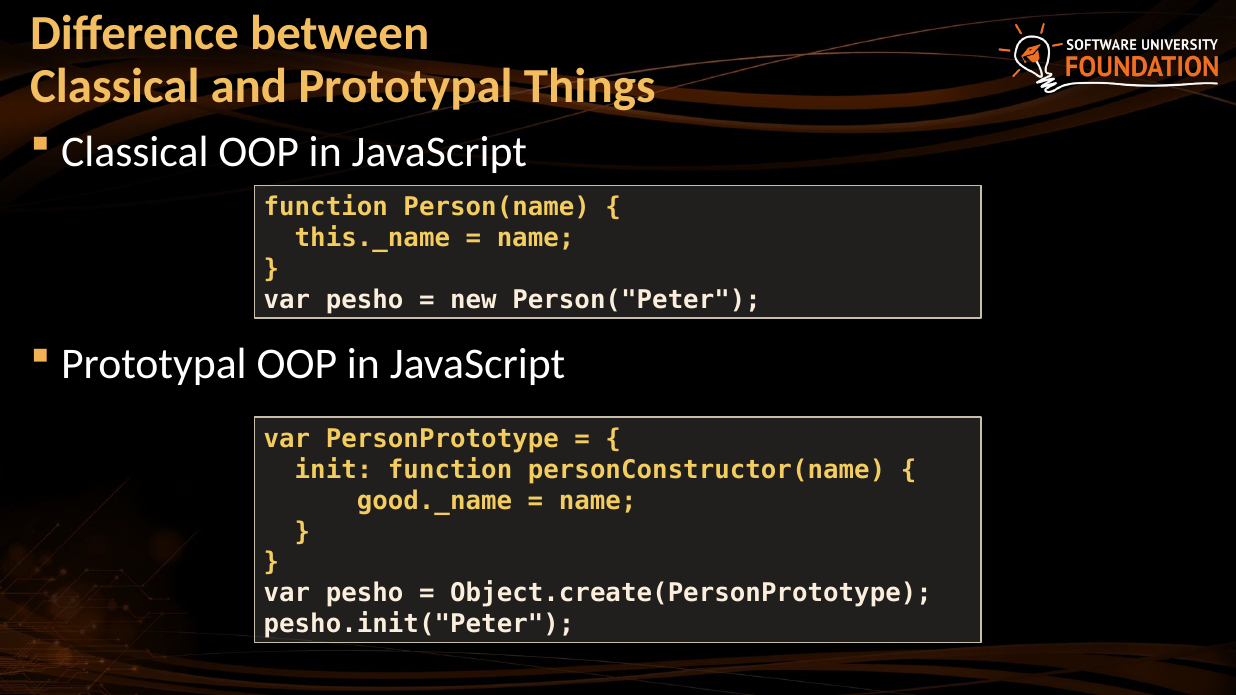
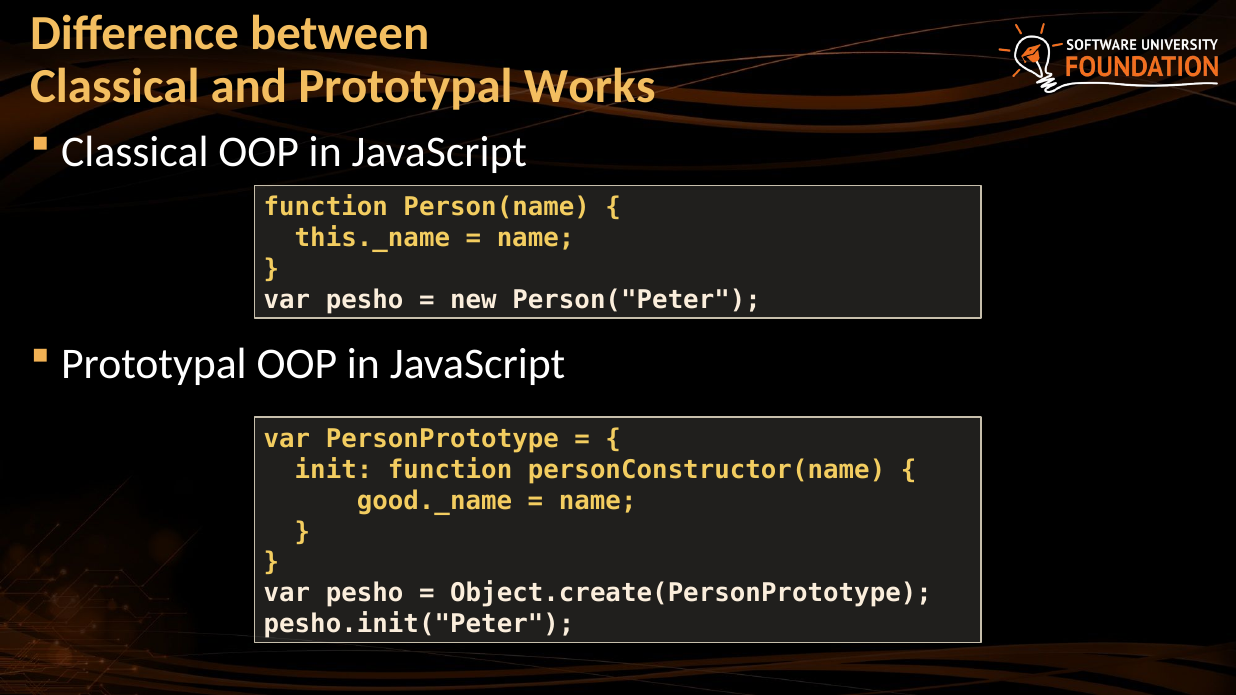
Things: Things -> Works
